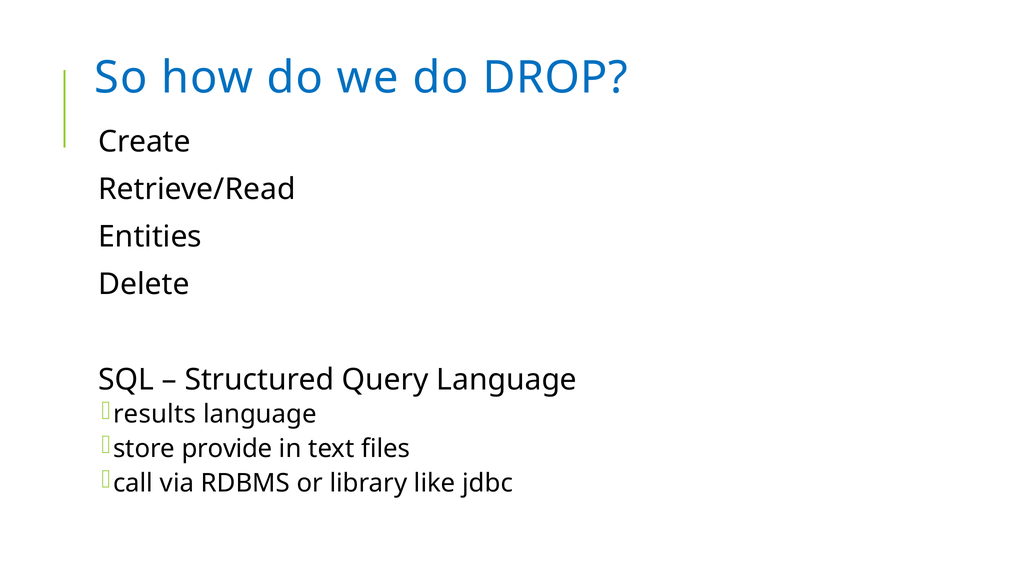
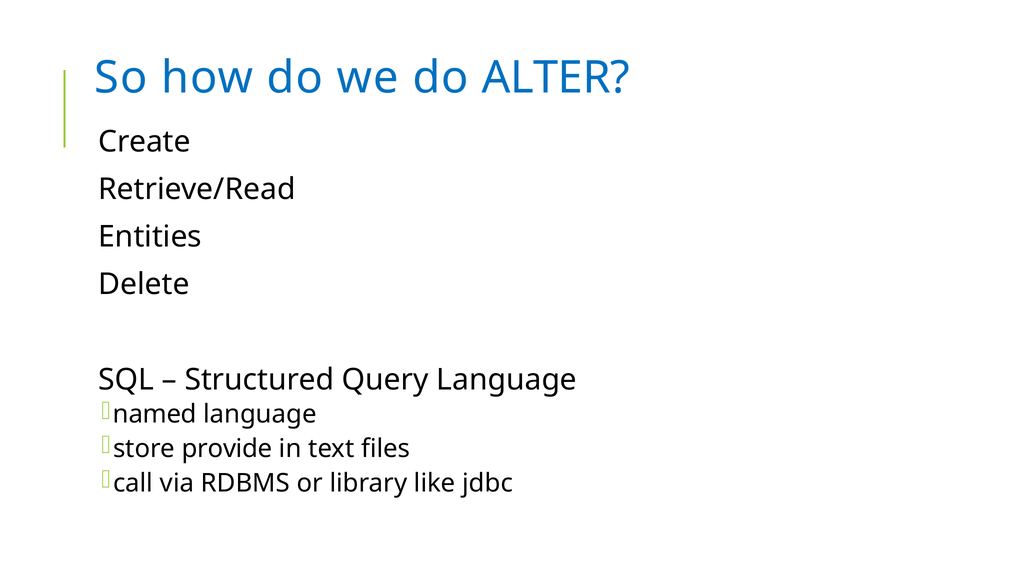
DROP: DROP -> ALTER
results: results -> named
